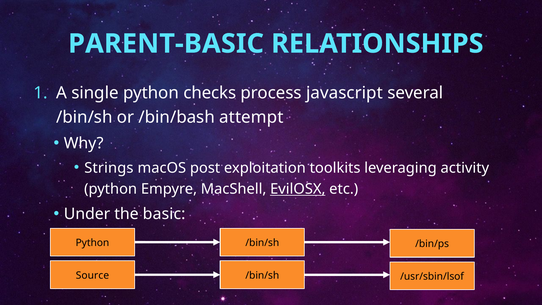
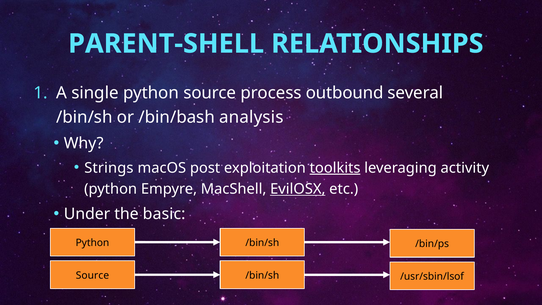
PARENT-BASIC: PARENT-BASIC -> PARENT-SHELL
python checks: checks -> source
javascript: javascript -> outbound
attempt: attempt -> analysis
toolkits underline: none -> present
